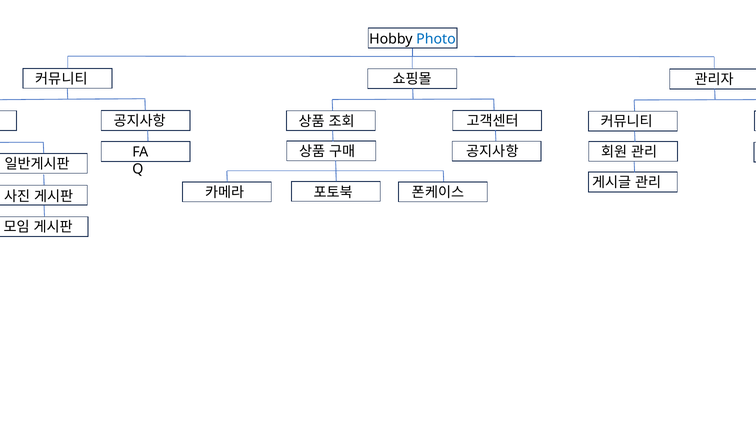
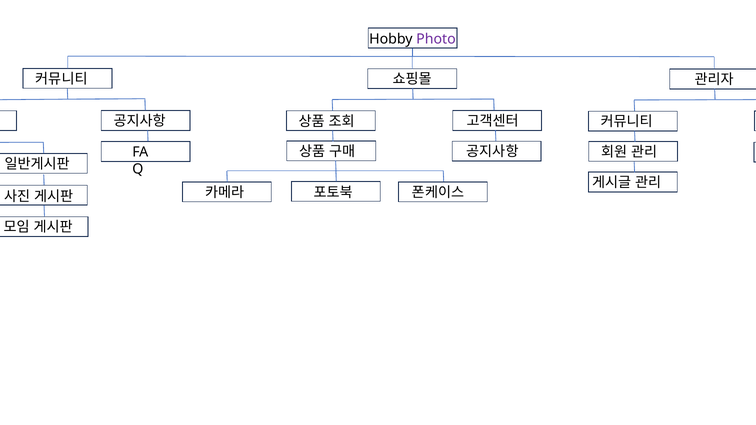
Photo colour: blue -> purple
